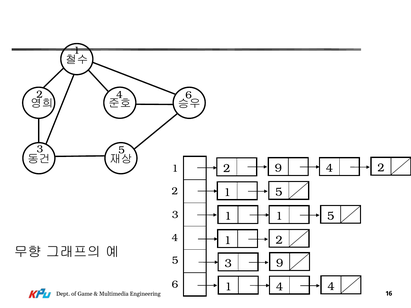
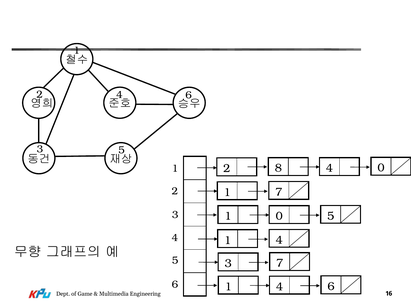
2 9: 9 -> 8
4 2: 2 -> 0
5 at (279, 192): 5 -> 7
1 1: 1 -> 0
2 at (279, 240): 2 -> 4
3 9: 9 -> 7
4 4: 4 -> 6
